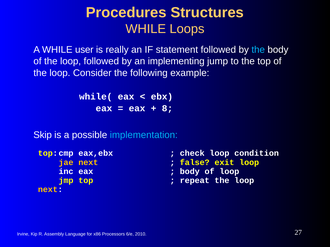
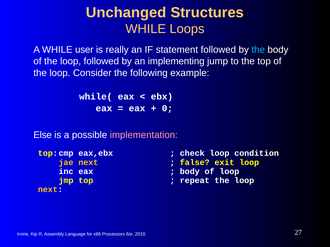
Procedures: Procedures -> Unchanged
8: 8 -> 0
Skip: Skip -> Else
implementation colour: light blue -> pink
